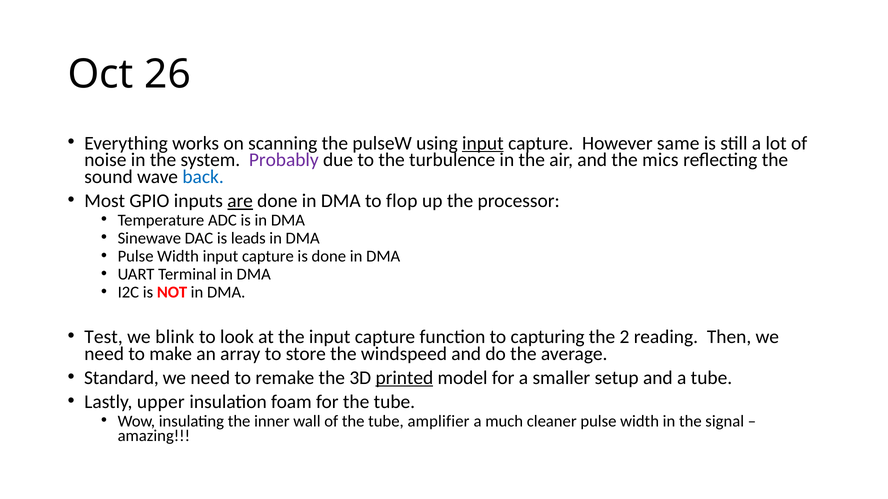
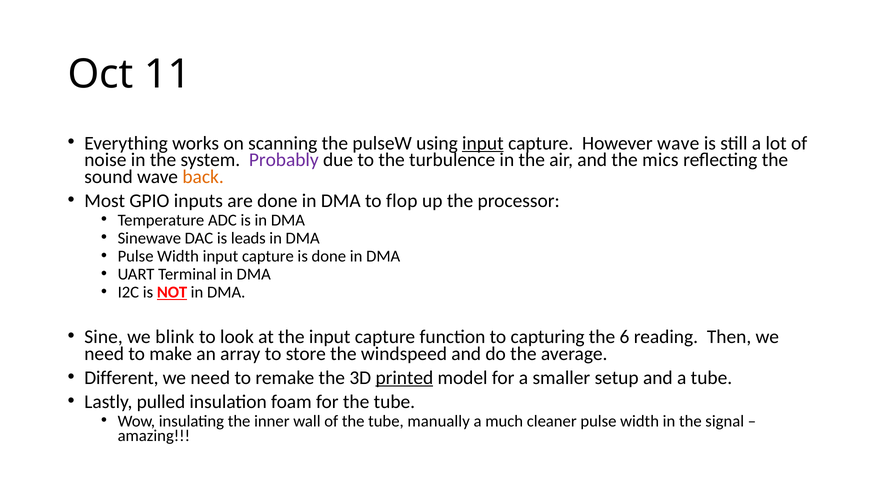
26: 26 -> 11
However same: same -> wave
back colour: blue -> orange
are underline: present -> none
NOT underline: none -> present
Test: Test -> Sine
2: 2 -> 6
Standard: Standard -> Different
upper: upper -> pulled
amplifier: amplifier -> manually
